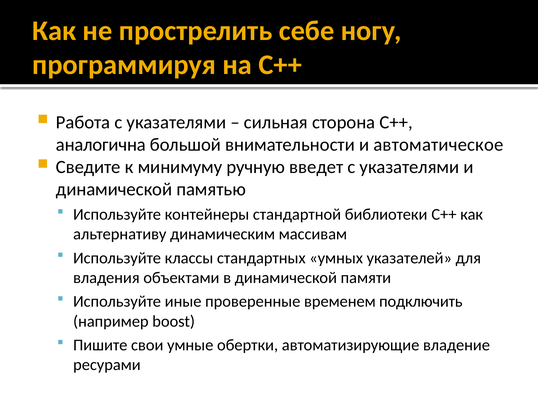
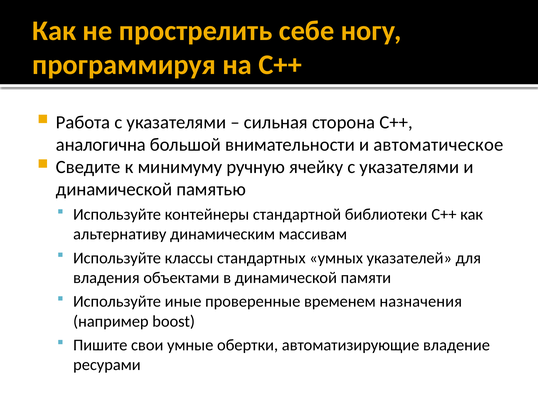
введет: введет -> ячейку
подключить: подключить -> назначения
